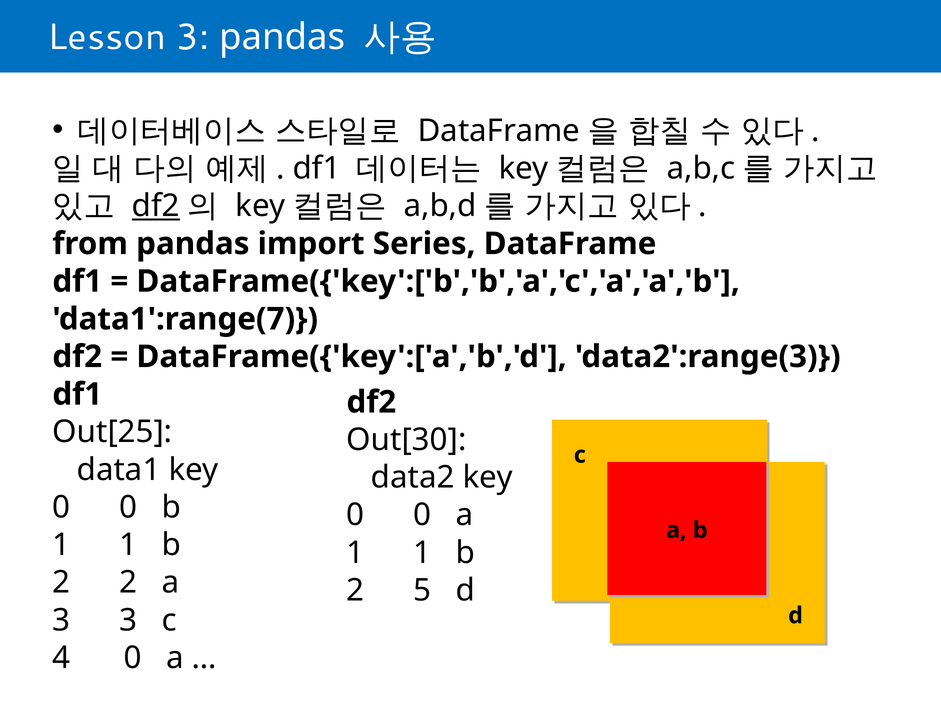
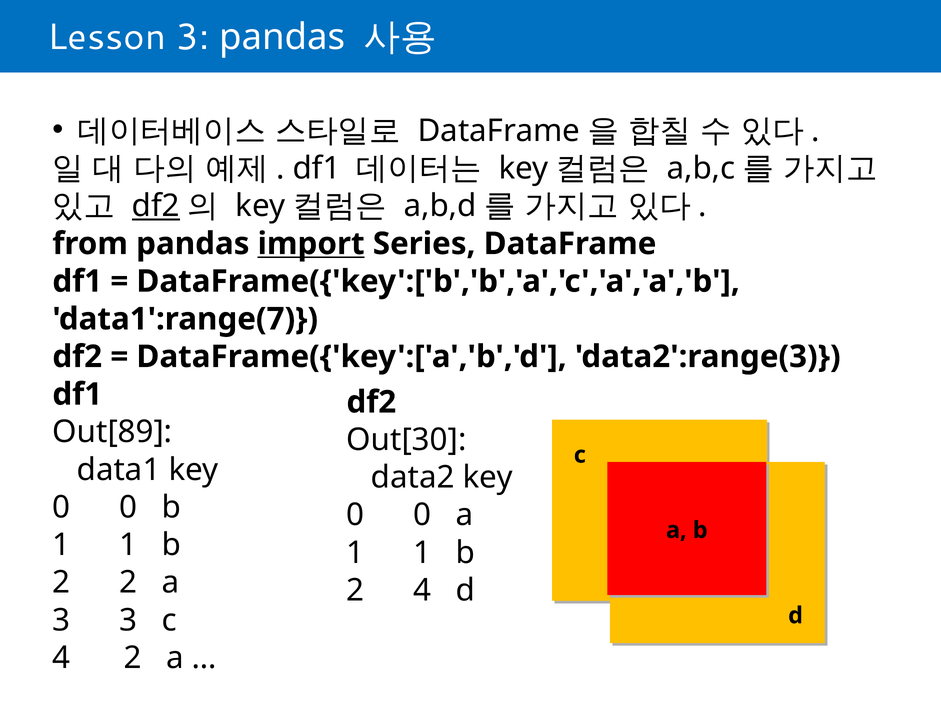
import underline: none -> present
Out[25: Out[25 -> Out[89
2 5: 5 -> 4
4 0: 0 -> 2
